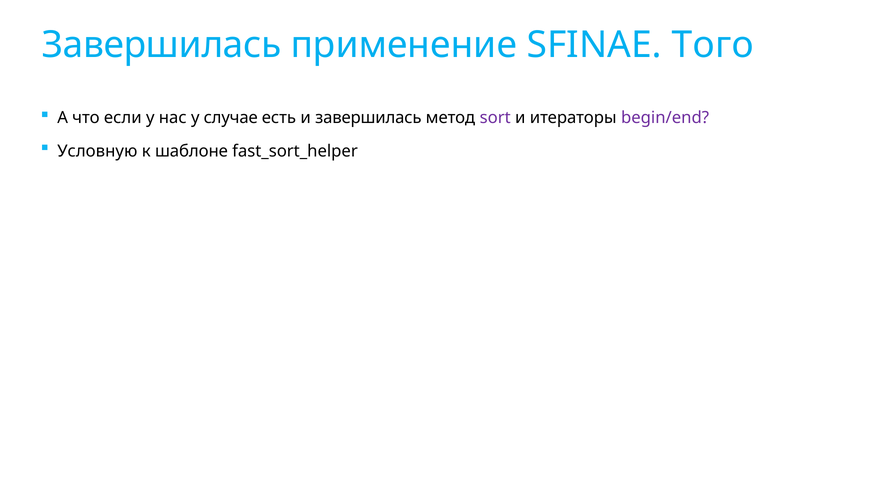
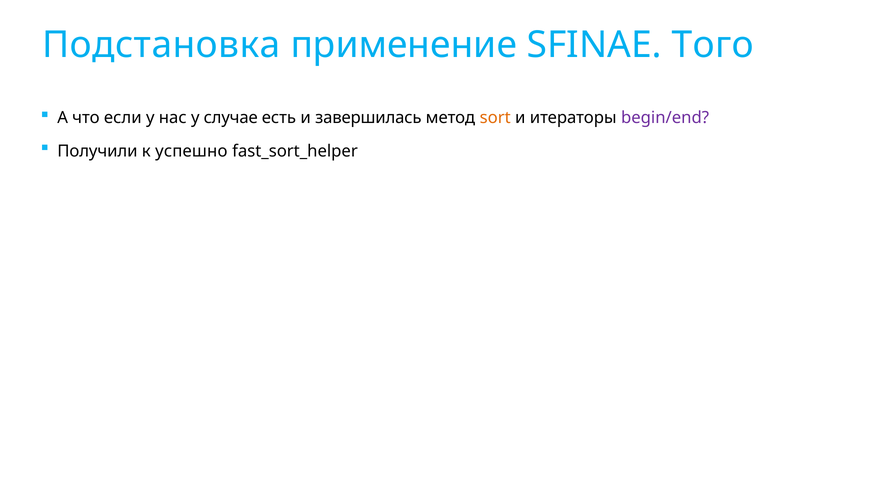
Завершилась at (162, 45): Завершилась -> Подстановка
sort colour: purple -> orange
Условную: Условную -> Получили
шаблоне: шаблоне -> успешно
